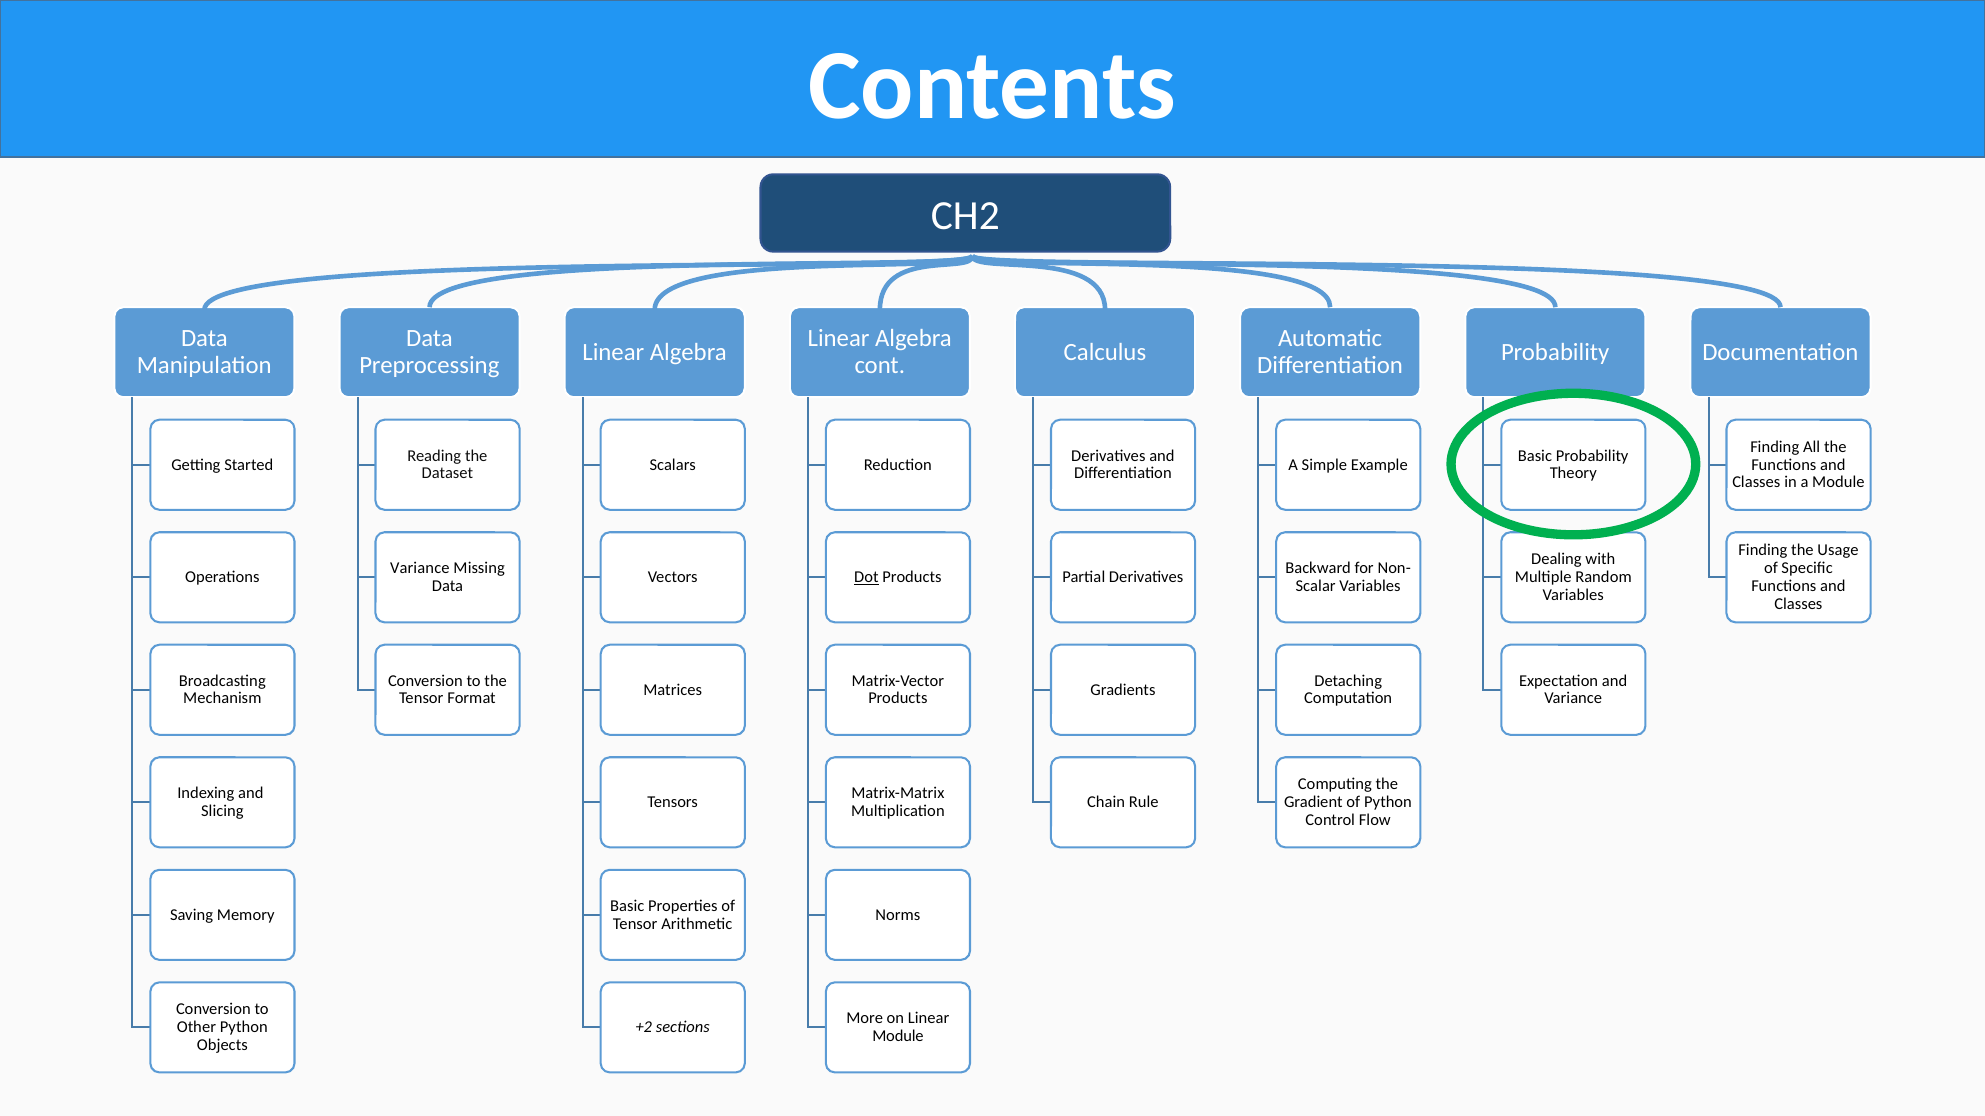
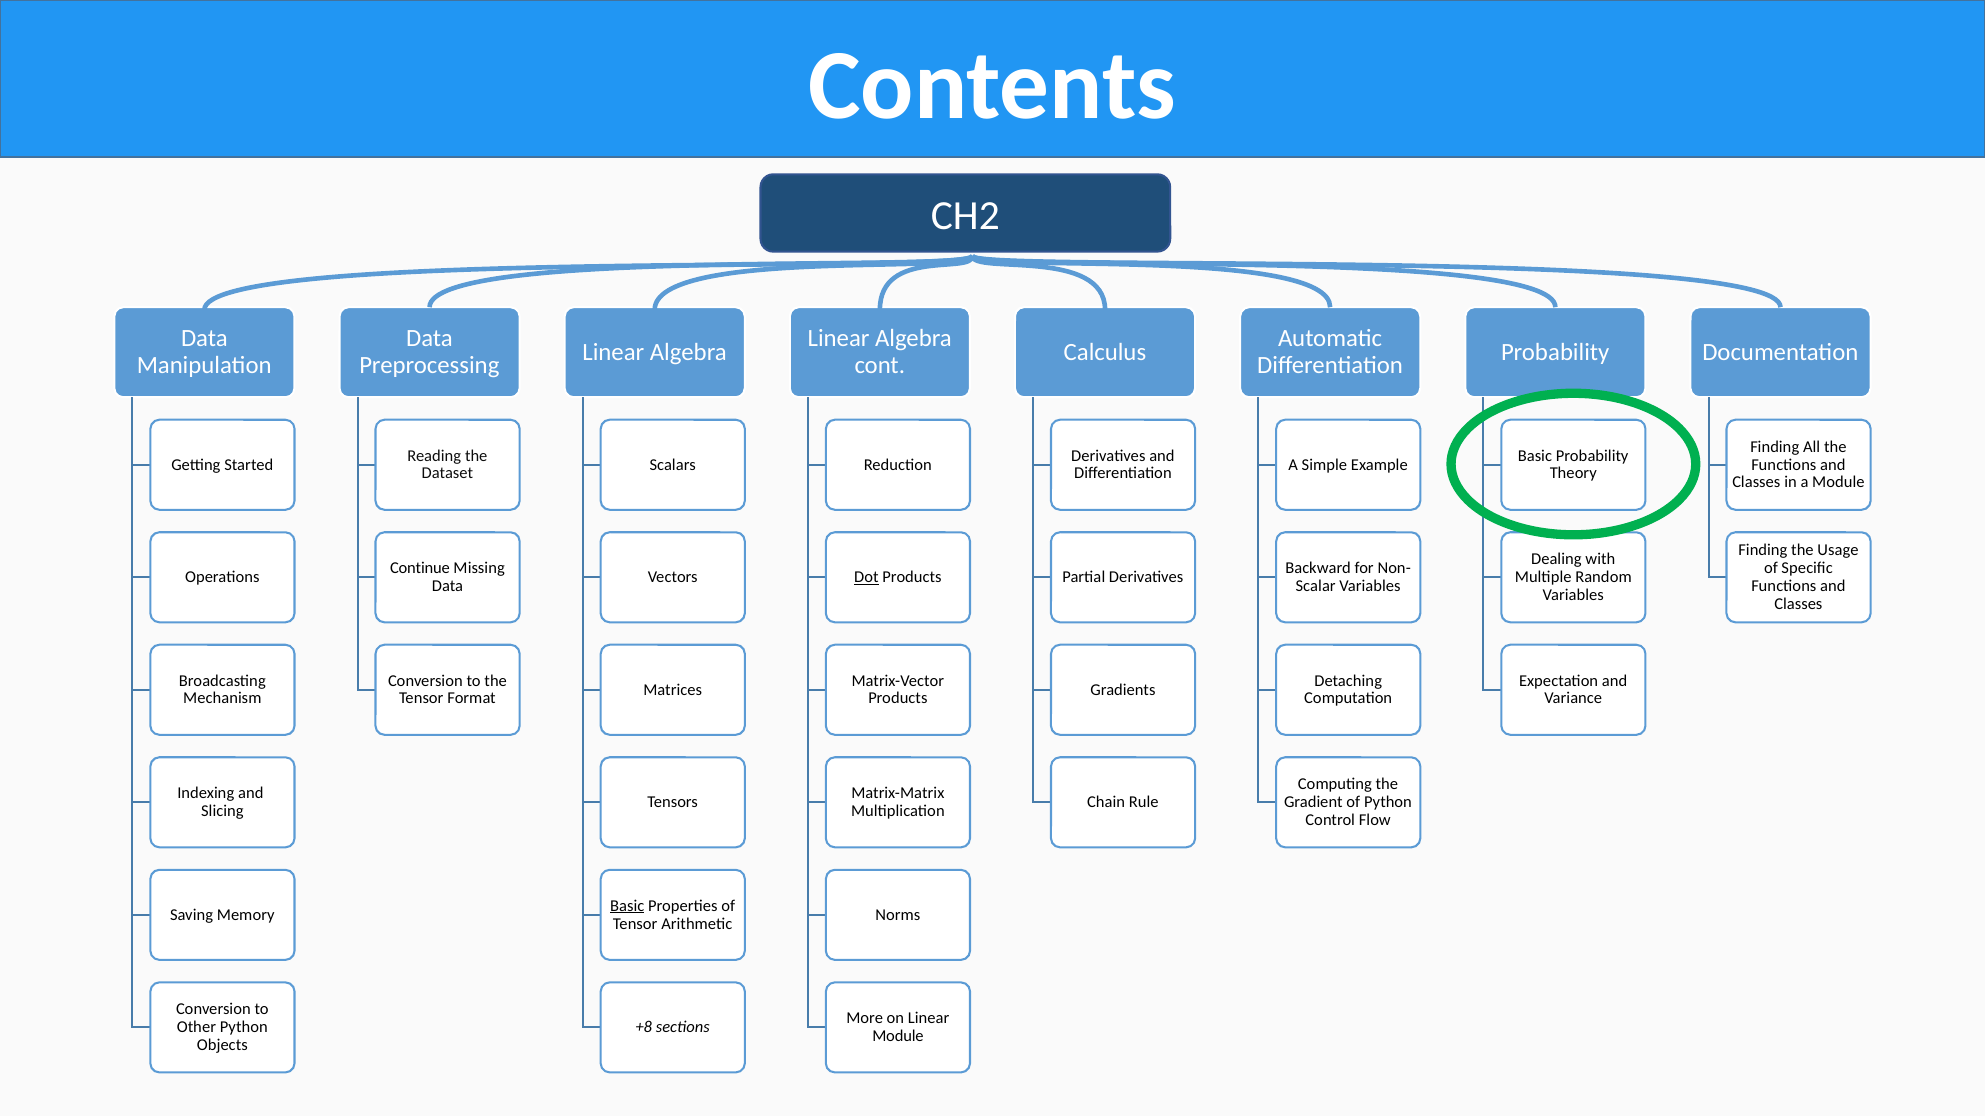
Variance at (420, 569): Variance -> Continue
Basic at (627, 906) underline: none -> present
+2: +2 -> +8
